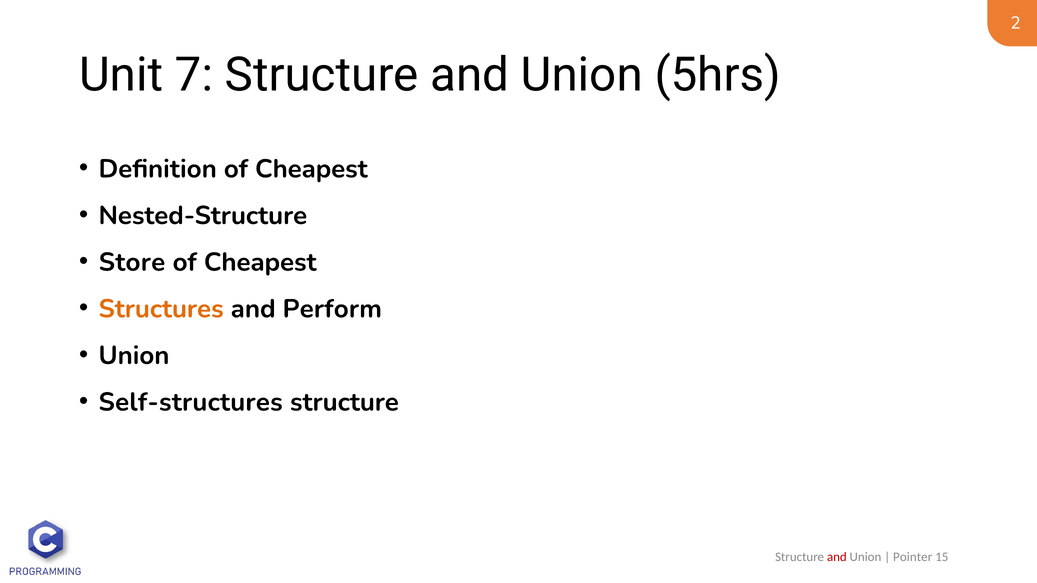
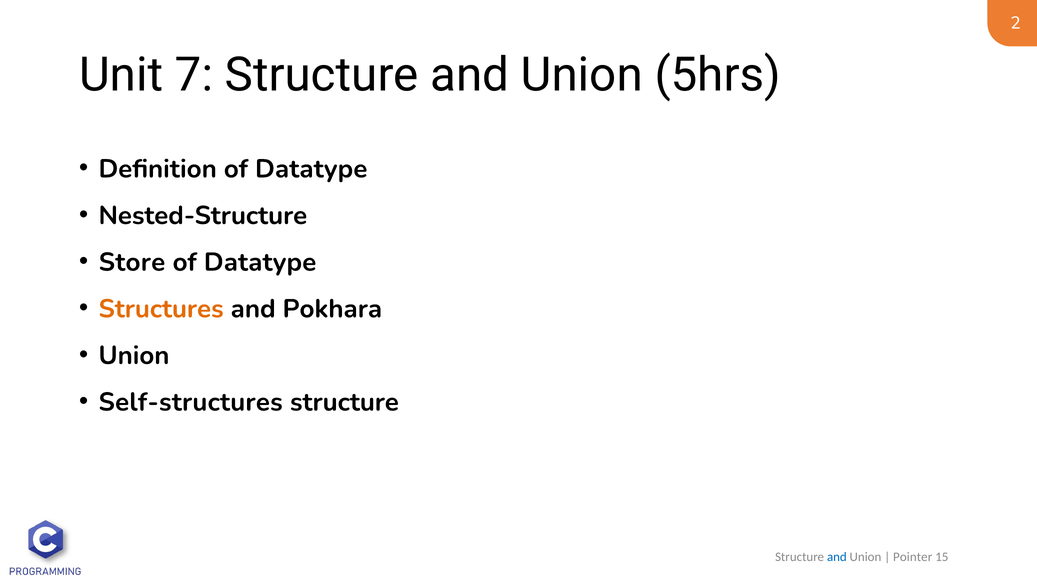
Definition of Cheapest: Cheapest -> Datatype
Cheapest at (260, 262): Cheapest -> Datatype
Perform: Perform -> Pokhara
and at (837, 557) colour: red -> blue
